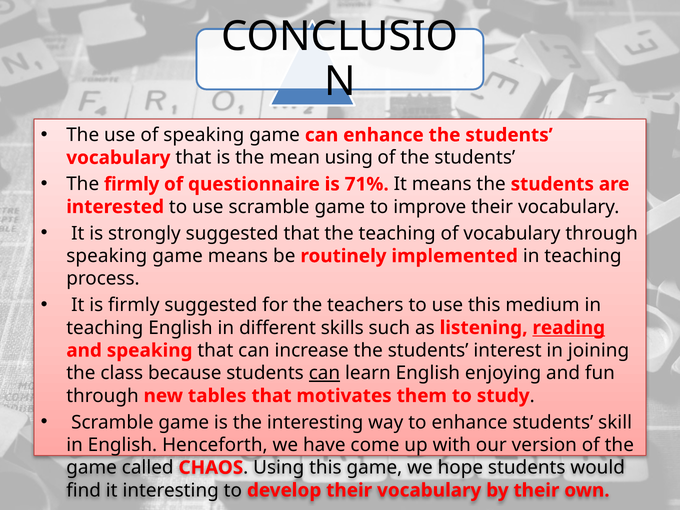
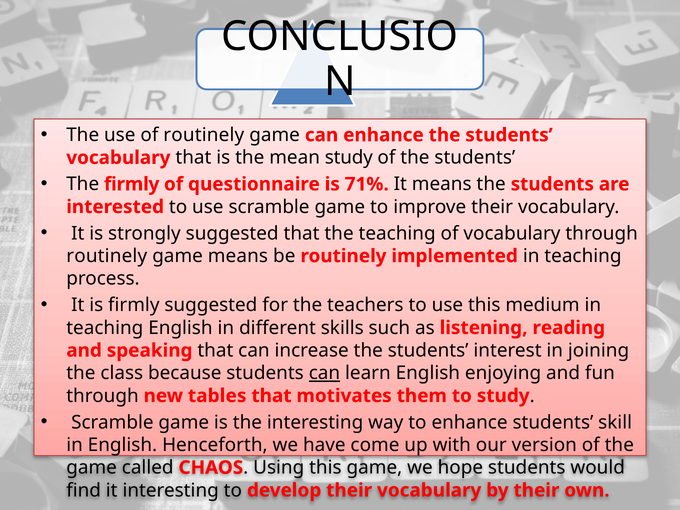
of speaking: speaking -> routinely
mean using: using -> study
speaking at (107, 256): speaking -> routinely
reading underline: present -> none
